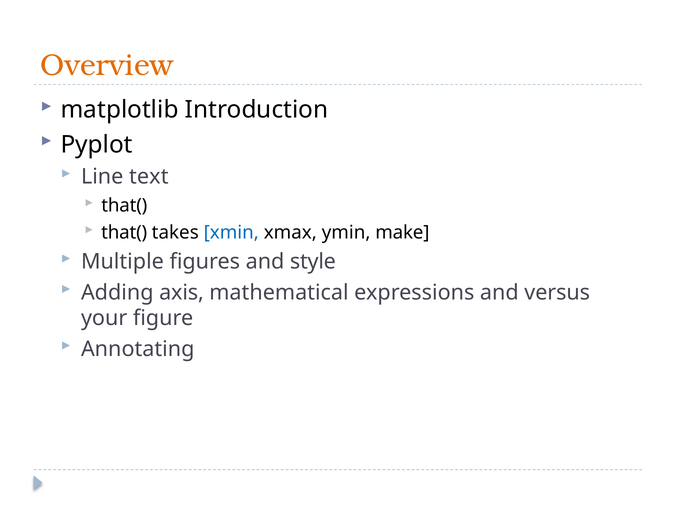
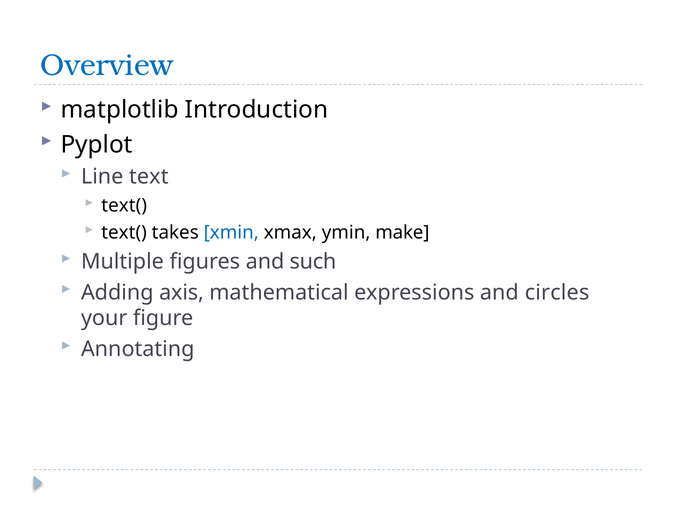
Overview colour: orange -> blue
that( at (124, 206): that( -> text(
that( at (124, 233): that( -> text(
style: style -> such
versus: versus -> circles
